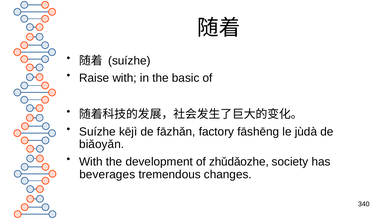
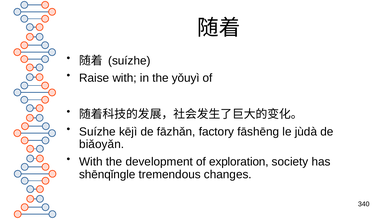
basic: basic -> yǒuyì
zhǔdǎozhe: zhǔdǎozhe -> exploration
beverages: beverages -> shēnqǐngle
